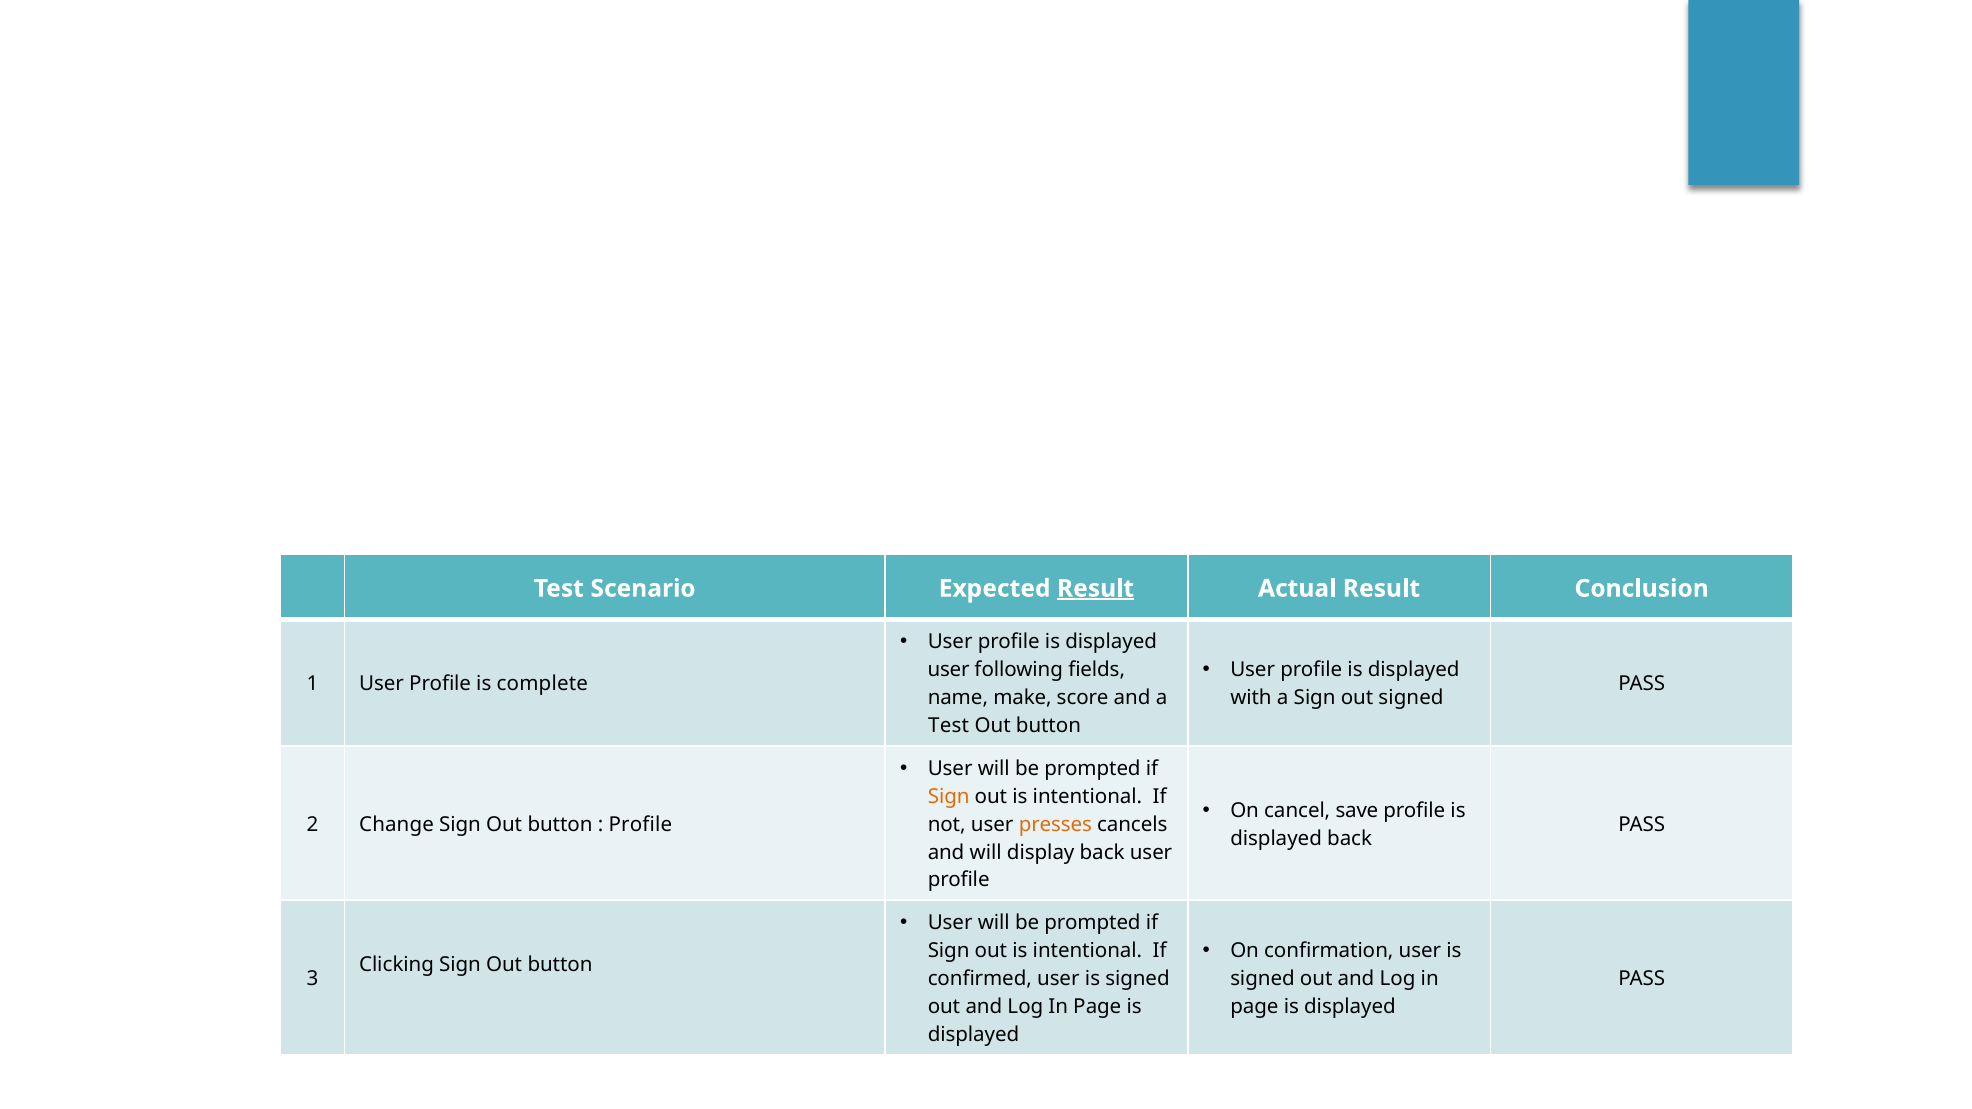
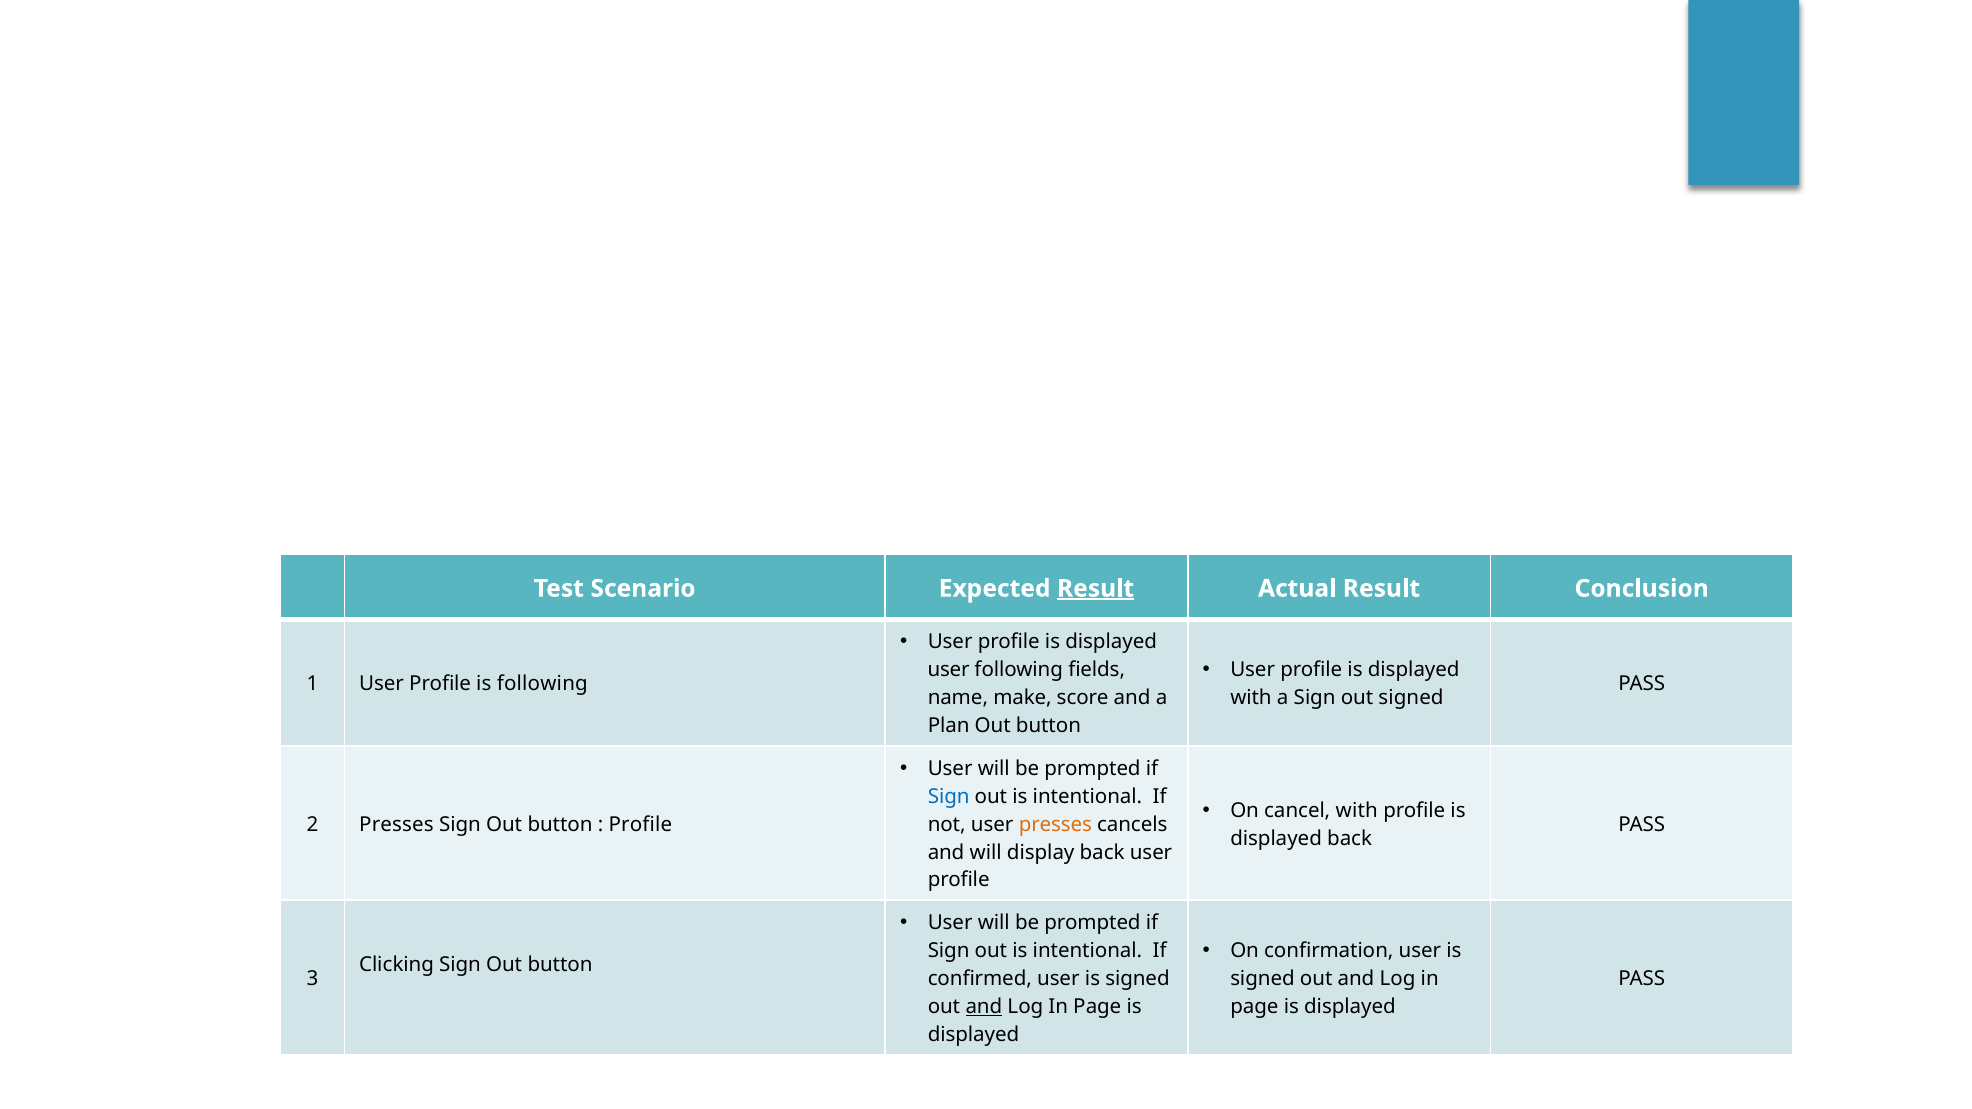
is complete: complete -> following
Test at (949, 726): Test -> Plan
Sign at (949, 797) colour: orange -> blue
cancel save: save -> with
2 Change: Change -> Presses
and at (984, 1007) underline: none -> present
